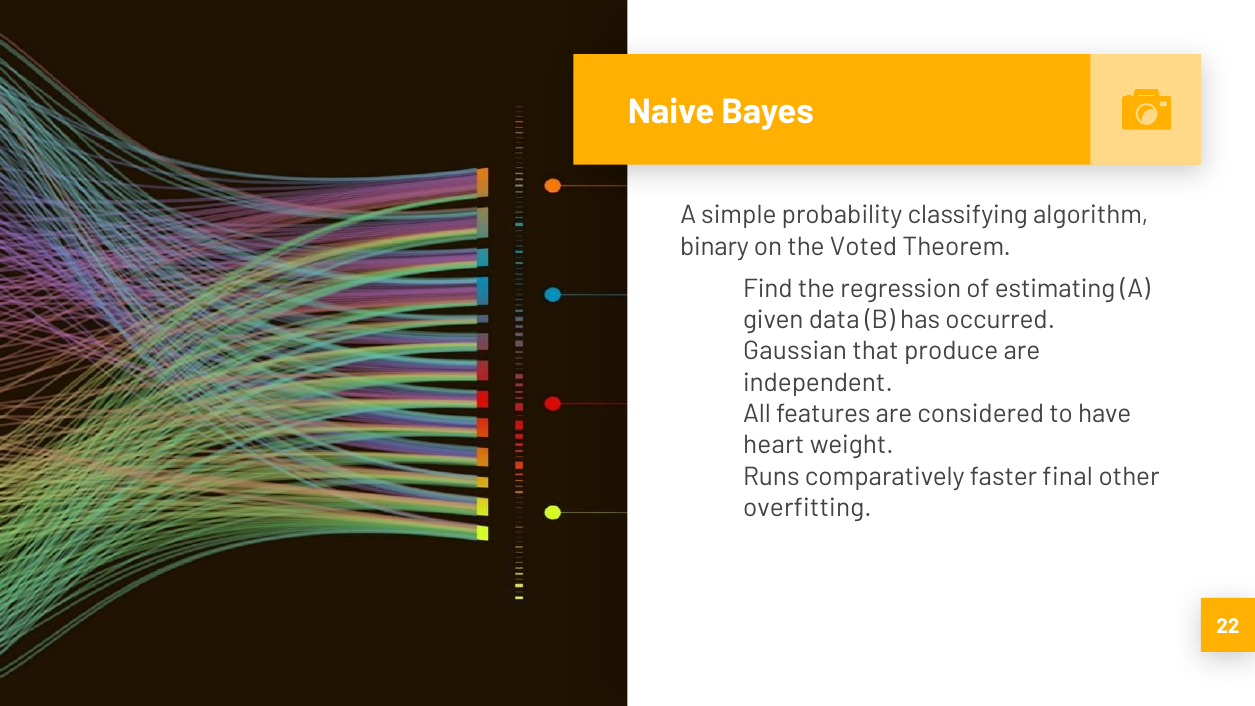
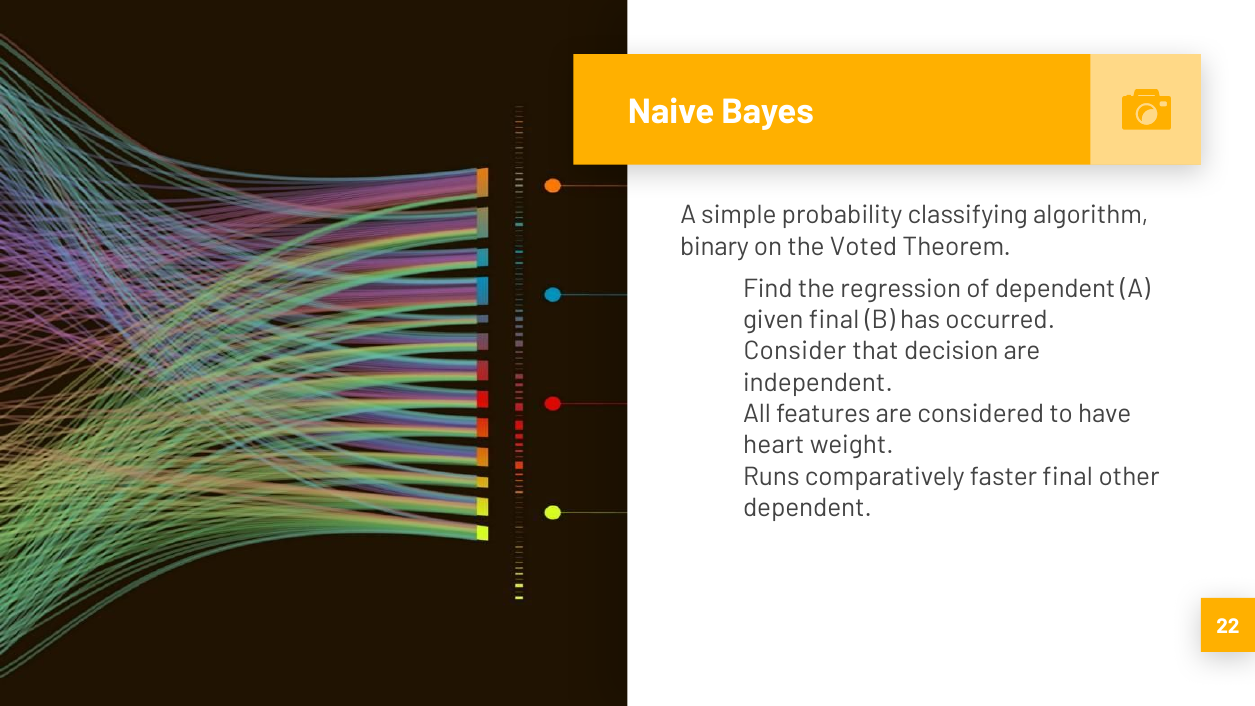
of estimating: estimating -> dependent
given data: data -> final
Gaussian: Gaussian -> Consider
produce: produce -> decision
overfitting at (807, 508): overfitting -> dependent
